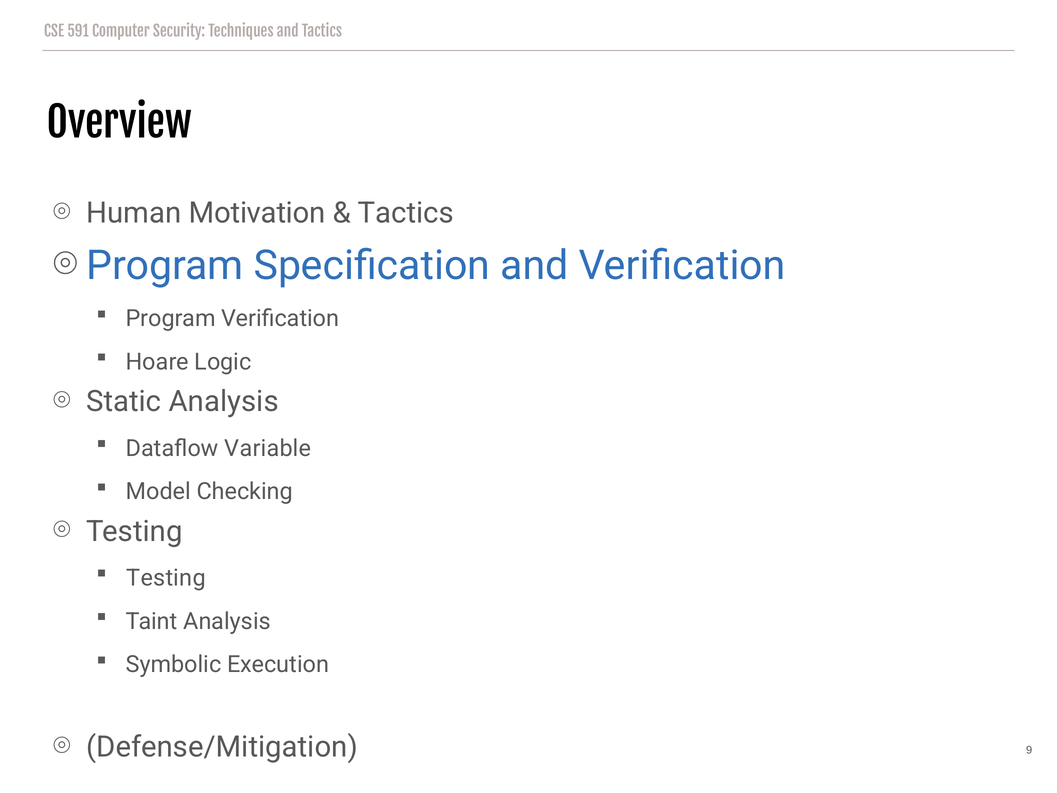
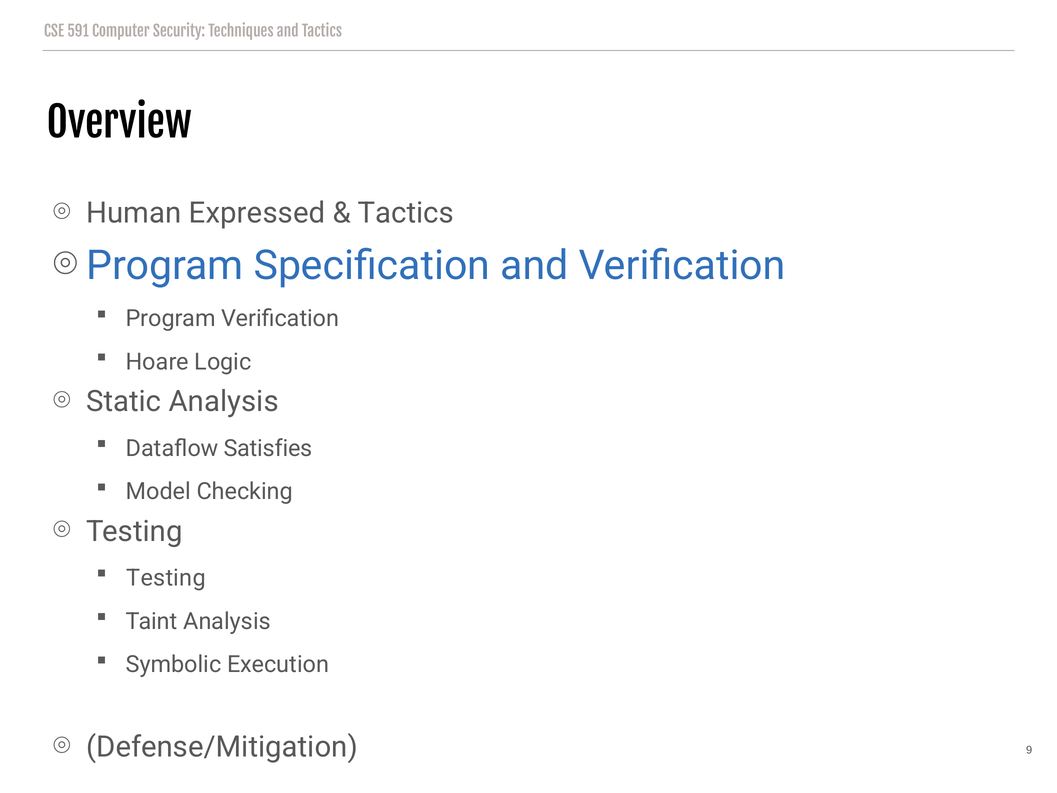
Motivation: Motivation -> Expressed
Variable: Variable -> Satisfies
